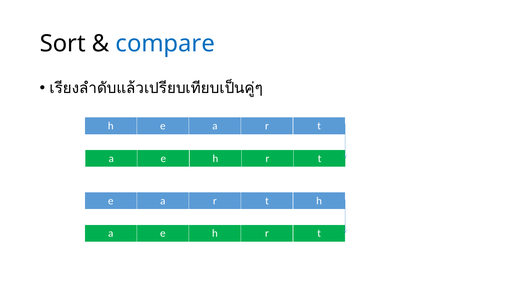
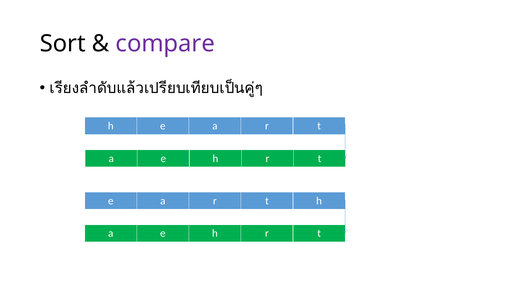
compare colour: blue -> purple
